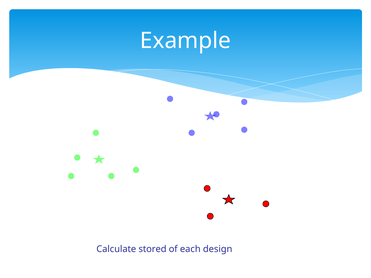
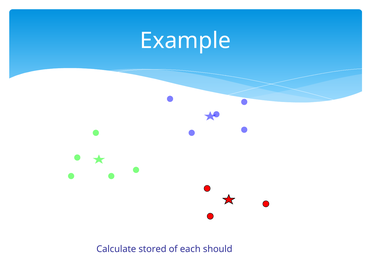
design: design -> should
